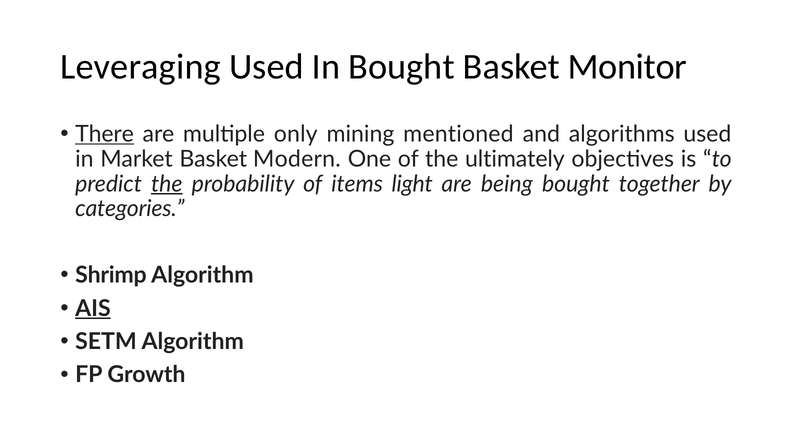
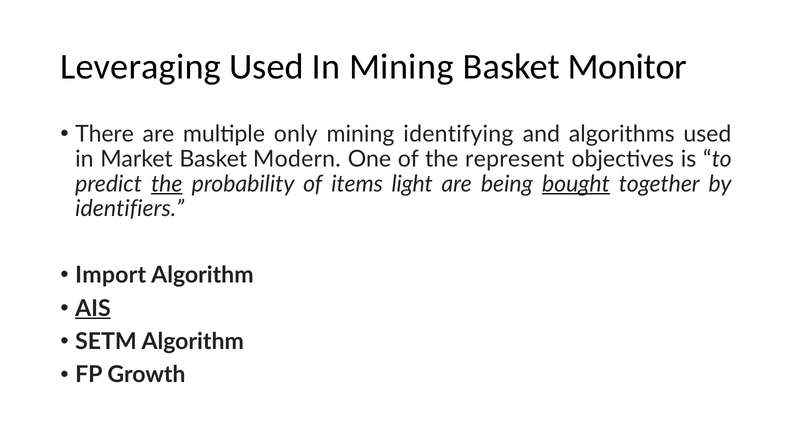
In Bought: Bought -> Mining
There underline: present -> none
mentioned: mentioned -> identifying
ultimately: ultimately -> represent
bought at (576, 184) underline: none -> present
categories: categories -> identifiers
Shrimp: Shrimp -> Import
